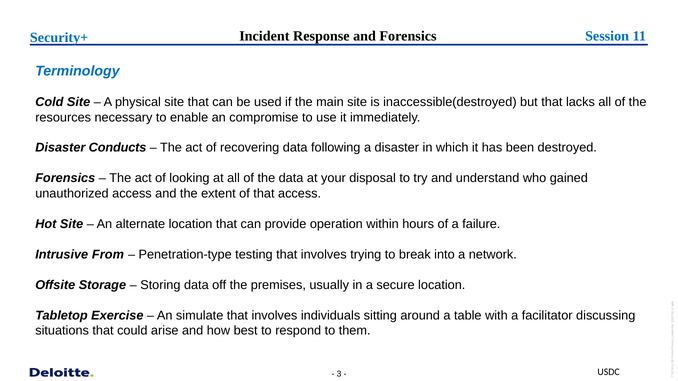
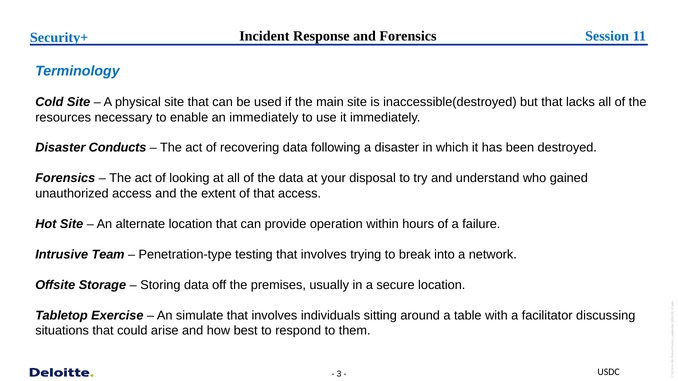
an compromise: compromise -> immediately
From: From -> Team
